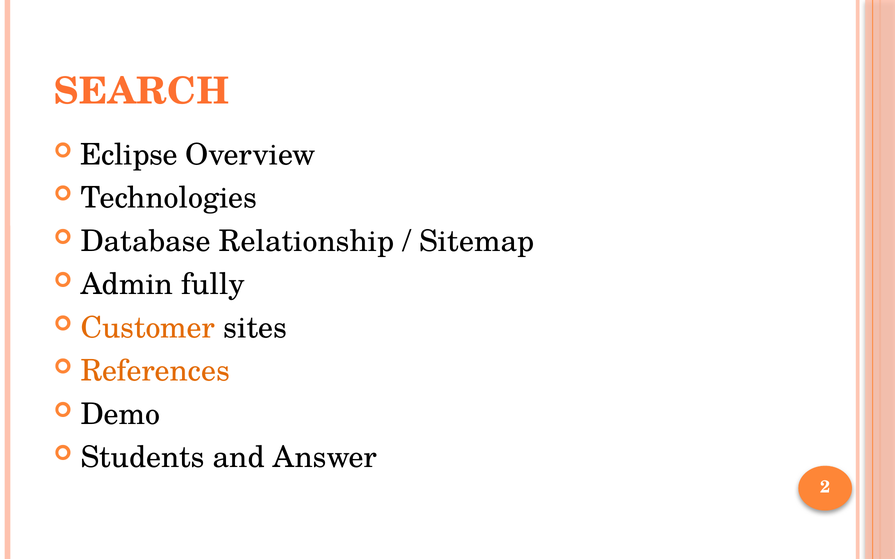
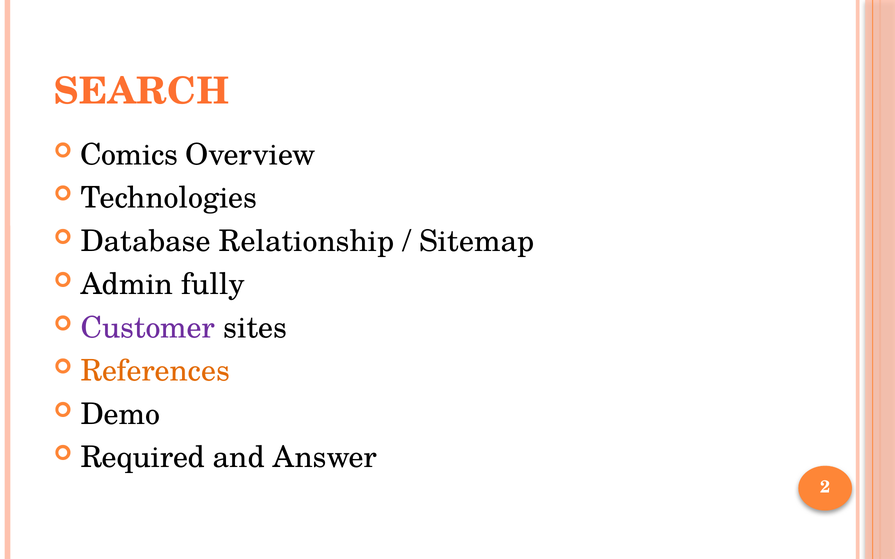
Eclipse: Eclipse -> Comics
Customer colour: orange -> purple
Students: Students -> Required
